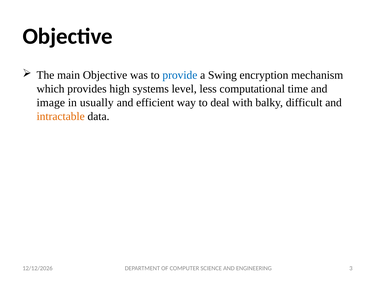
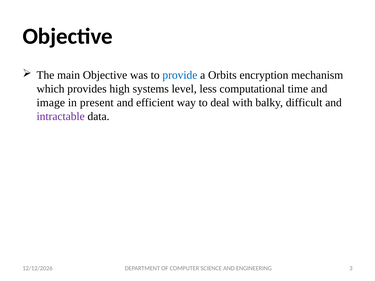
Swing: Swing -> Orbits
usually: usually -> present
intractable colour: orange -> purple
